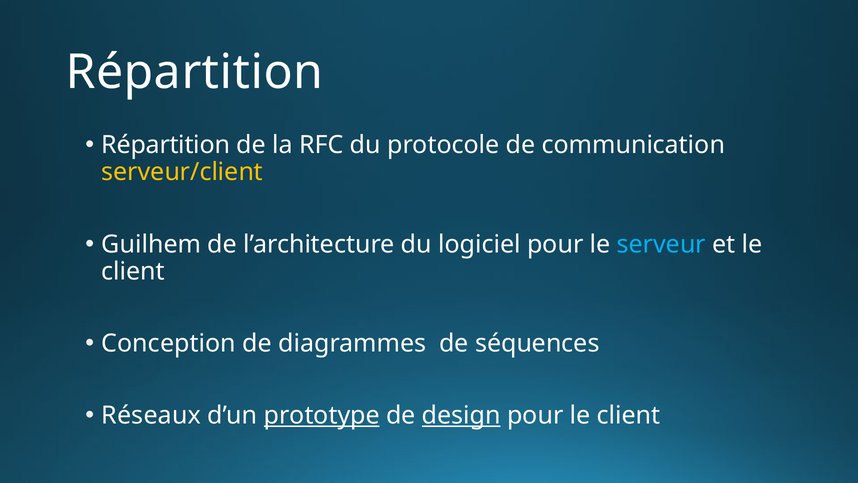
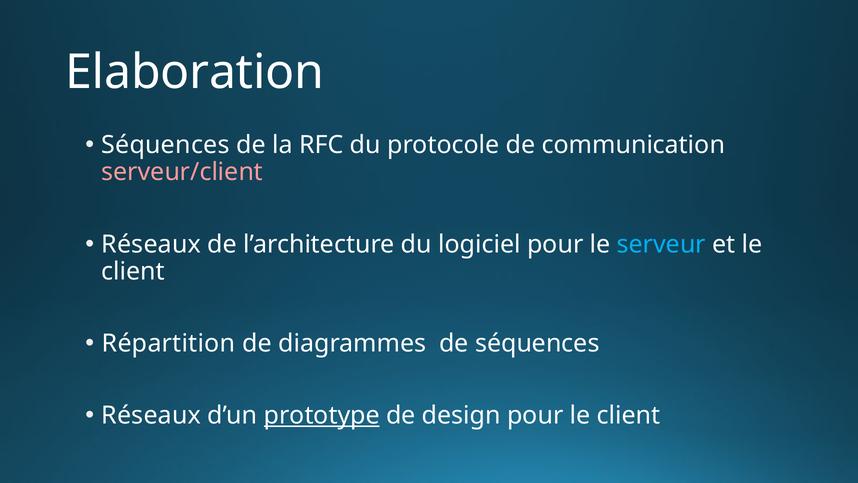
Répartition at (194, 72): Répartition -> Elaboration
Répartition at (166, 145): Répartition -> Séquences
serveur/client colour: yellow -> pink
Guilhem at (151, 244): Guilhem -> Réseaux
Conception: Conception -> Répartition
design underline: present -> none
